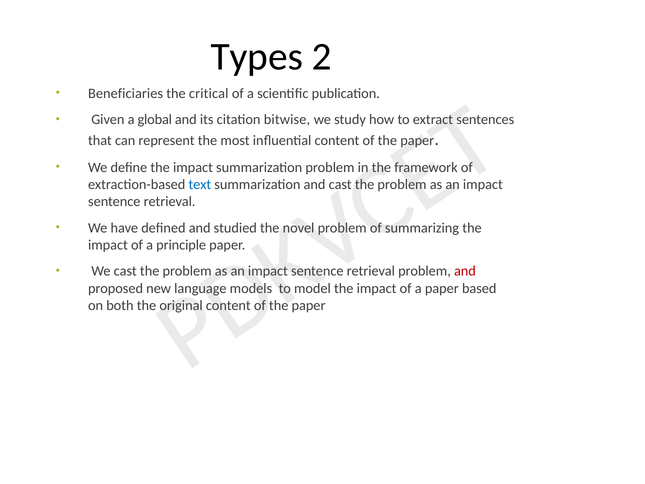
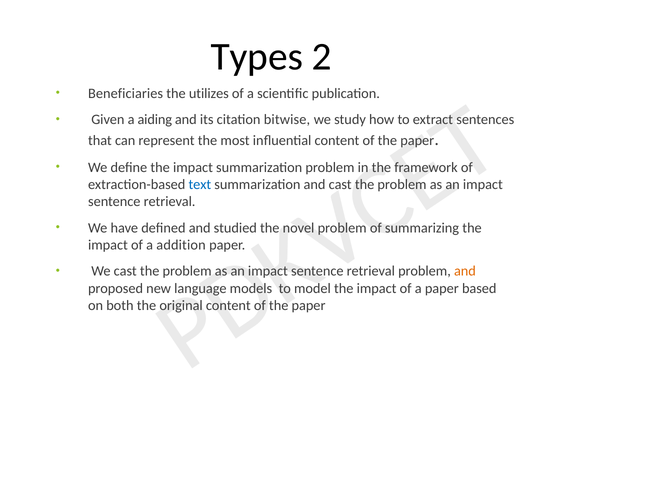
critical: critical -> utilizes
global: global -> aiding
principle: principle -> addition
and at (465, 271) colour: red -> orange
